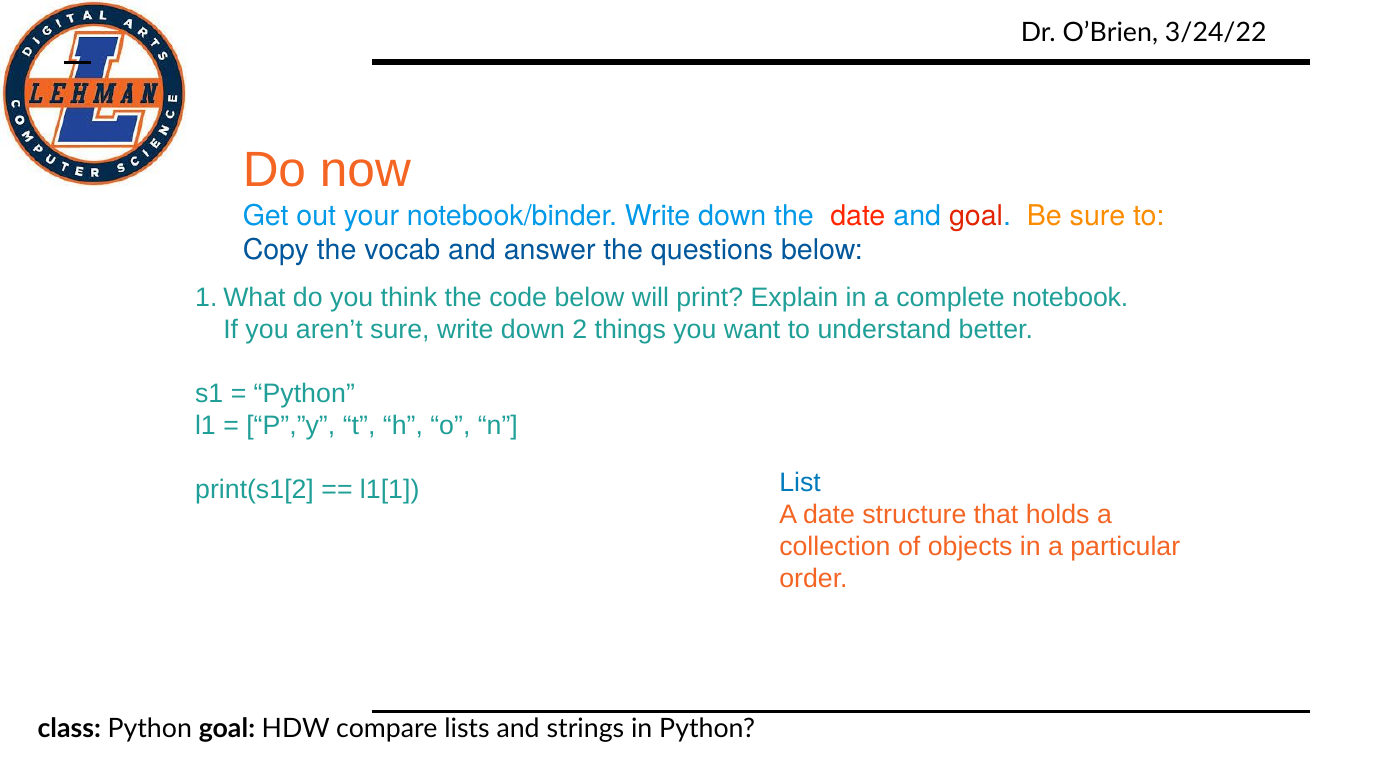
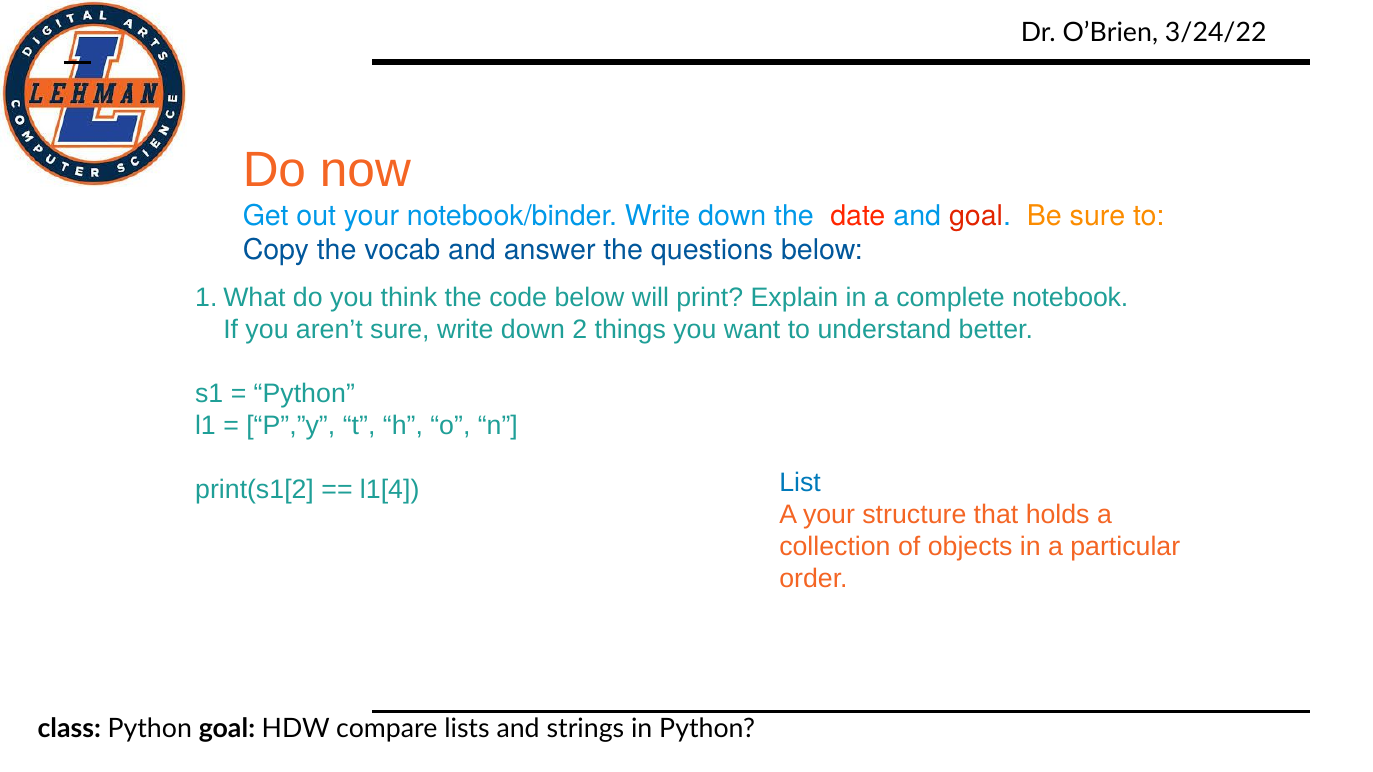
l1[1: l1[1 -> l1[4
A date: date -> your
